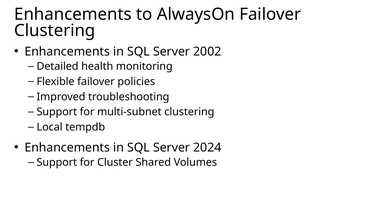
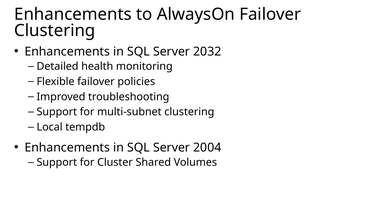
2002: 2002 -> 2032
2024: 2024 -> 2004
